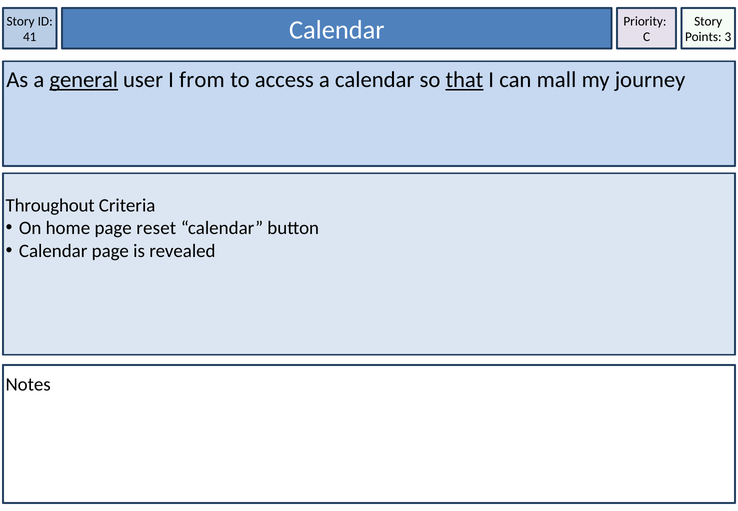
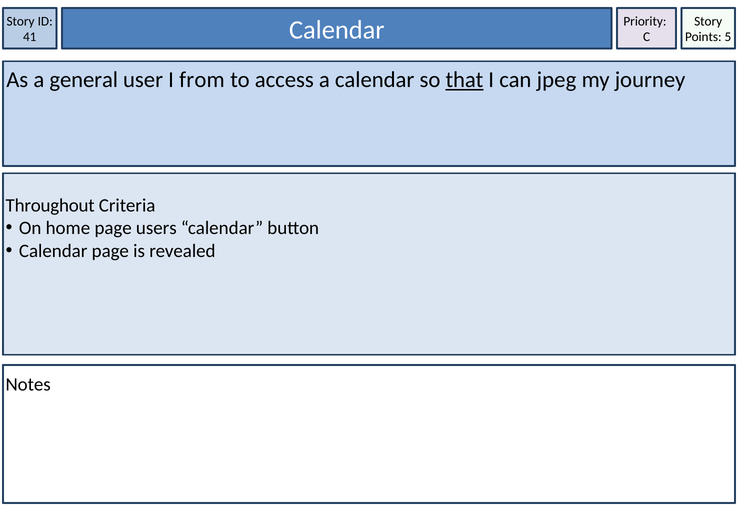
3: 3 -> 5
general underline: present -> none
mall: mall -> jpeg
reset: reset -> users
